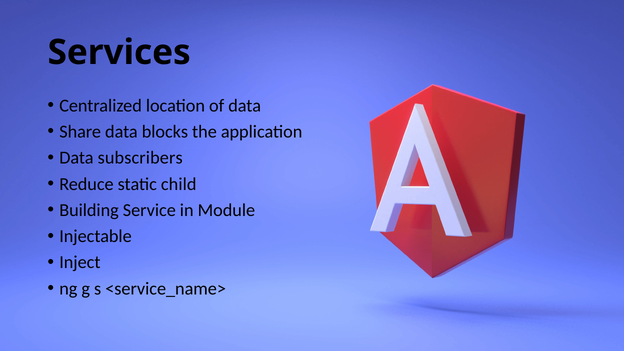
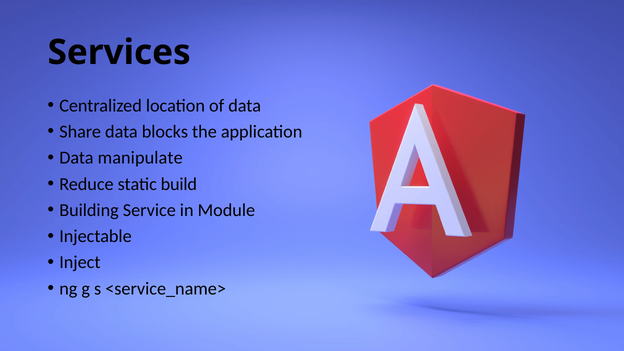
subscribers: subscribers -> manipulate
child: child -> build
